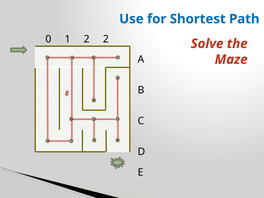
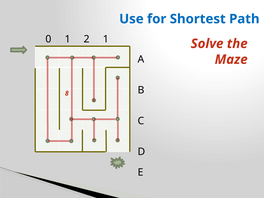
2 2: 2 -> 1
